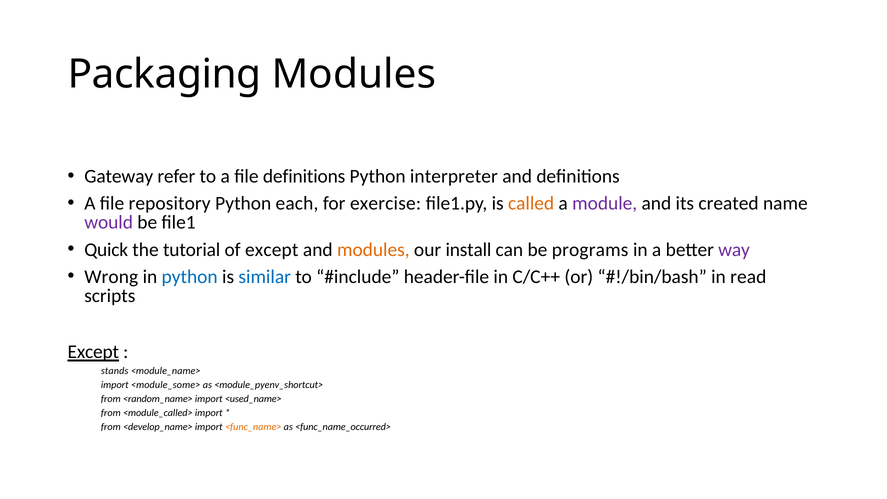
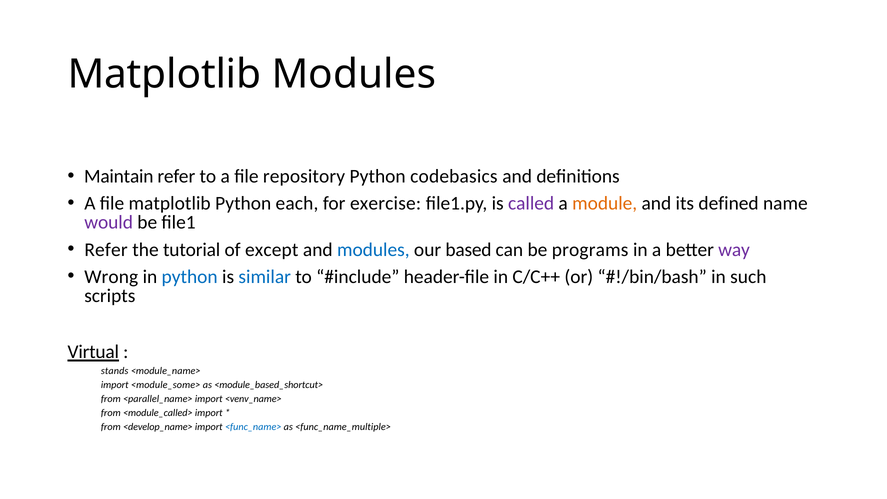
Packaging at (165, 75): Packaging -> Matplotlib
Gateway: Gateway -> Maintain
file definitions: definitions -> repository
interpreter: interpreter -> codebasics
file repository: repository -> matplotlib
called colour: orange -> purple
module colour: purple -> orange
created: created -> defined
Quick at (106, 250): Quick -> Refer
modules at (373, 250) colour: orange -> blue
install: install -> based
read: read -> such
Except at (93, 352): Except -> Virtual
<module_pyenv_shortcut>: <module_pyenv_shortcut> -> <module_based_shortcut>
<random_name>: <random_name> -> <parallel_name>
<used_name>: <used_name> -> <venv_name>
<func_name> colour: orange -> blue
<func_name_occurred>: <func_name_occurred> -> <func_name_multiple>
